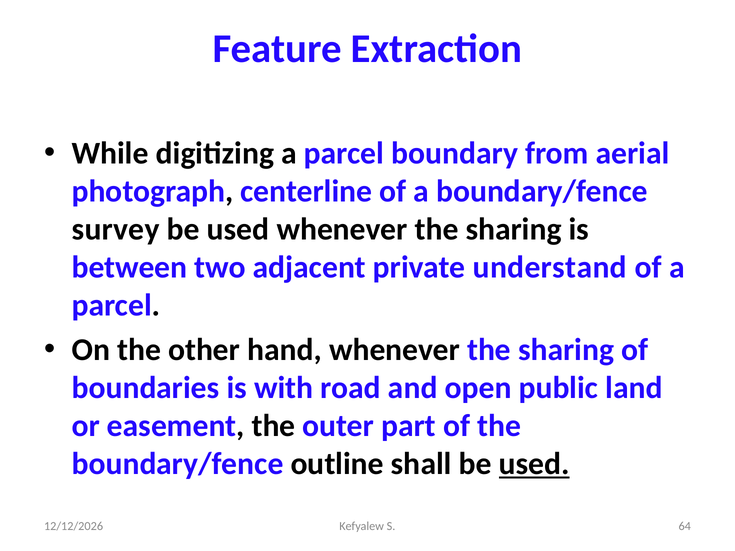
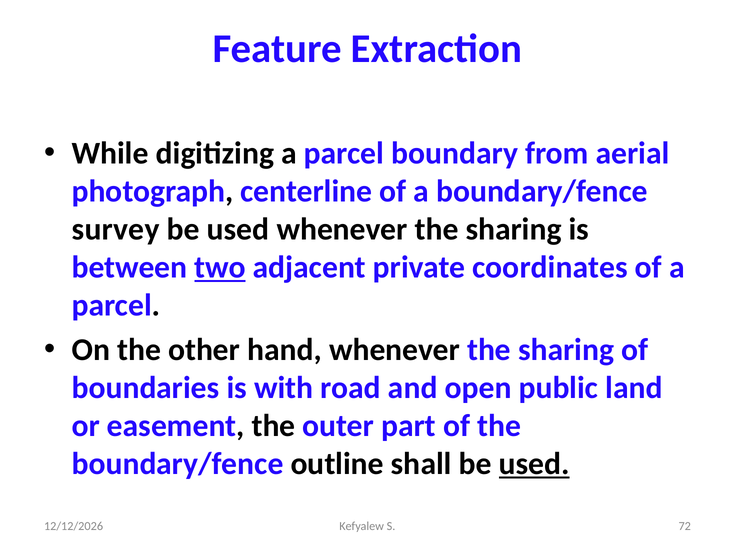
two underline: none -> present
understand: understand -> coordinates
64: 64 -> 72
